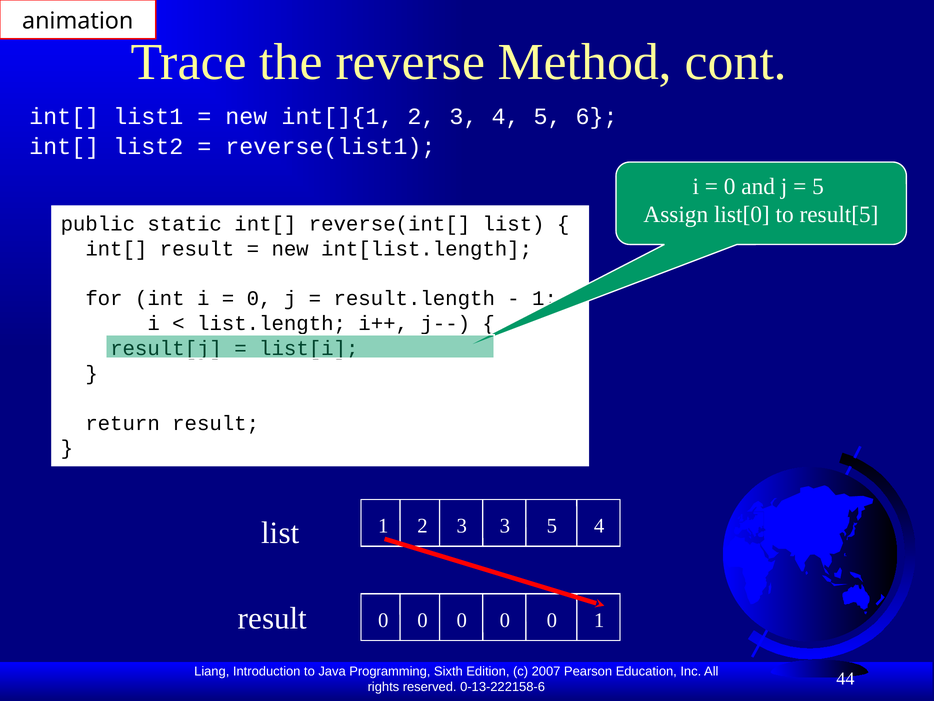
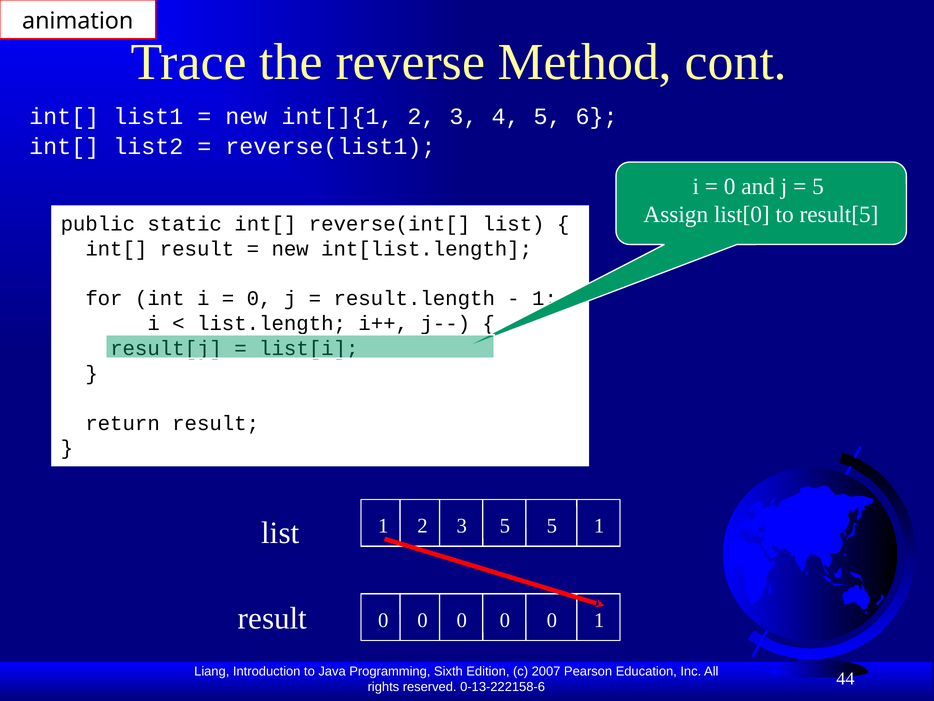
3 3: 3 -> 5
5 4: 4 -> 1
